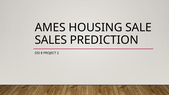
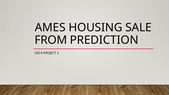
SALES: SALES -> FROM
